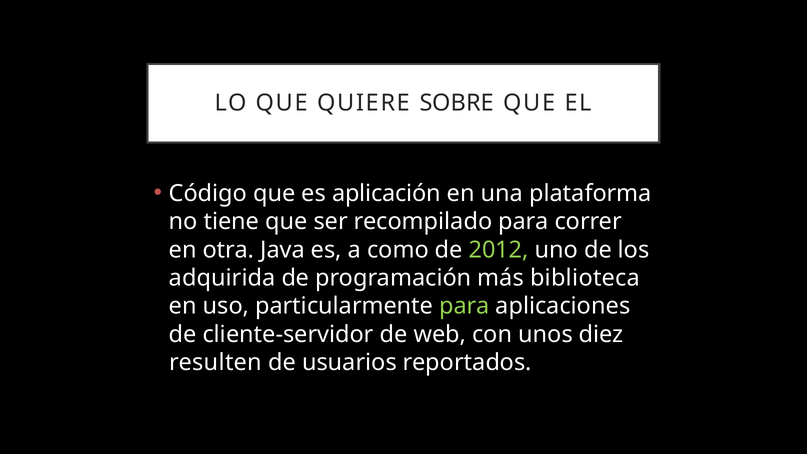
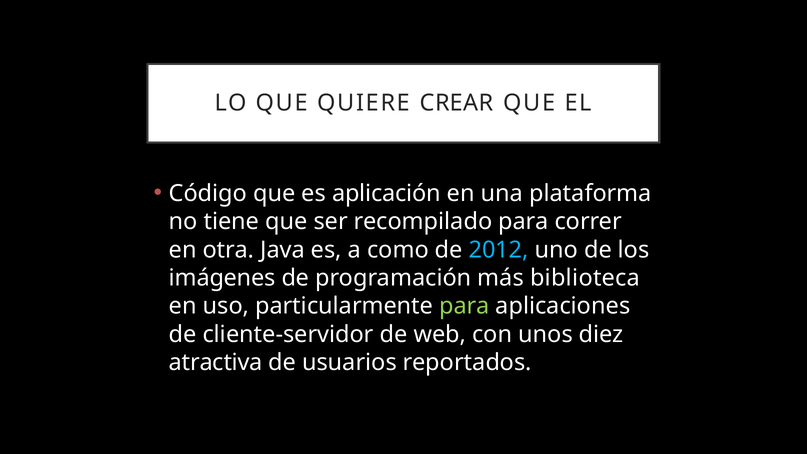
SOBRE: SOBRE -> CREAR
2012 colour: light green -> light blue
adquirida: adquirida -> imágenes
resulten: resulten -> atractiva
